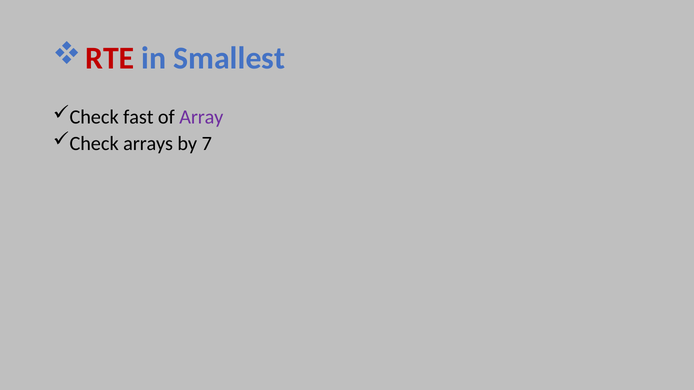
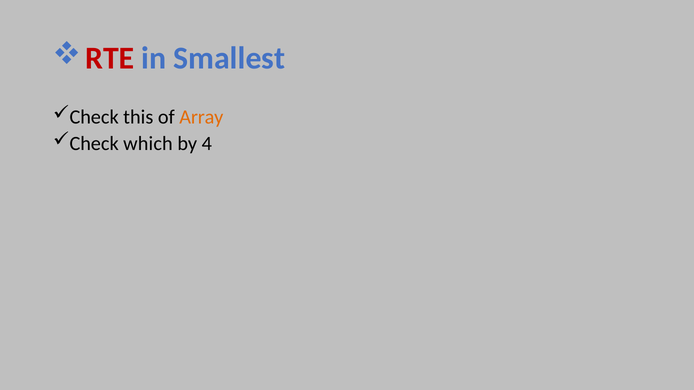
fast: fast -> this
Array colour: purple -> orange
arrays: arrays -> which
7: 7 -> 4
